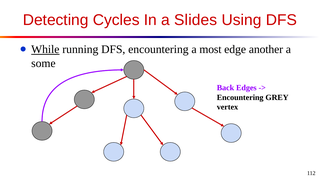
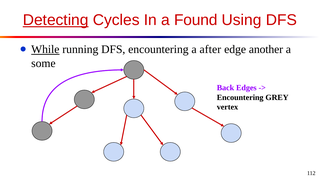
Detecting underline: none -> present
Slides: Slides -> Found
most: most -> after
